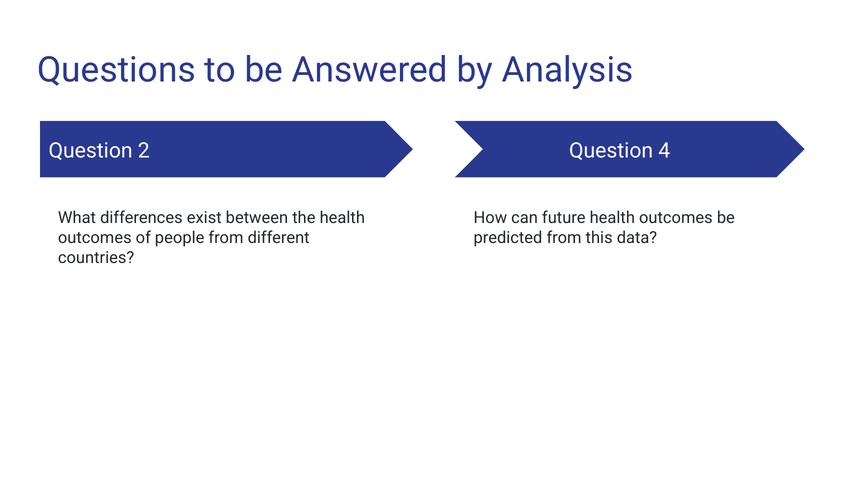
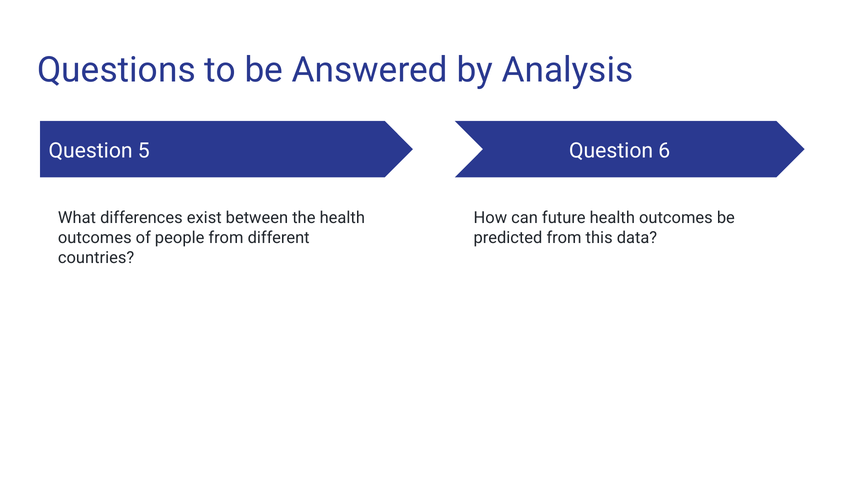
2: 2 -> 5
4: 4 -> 6
